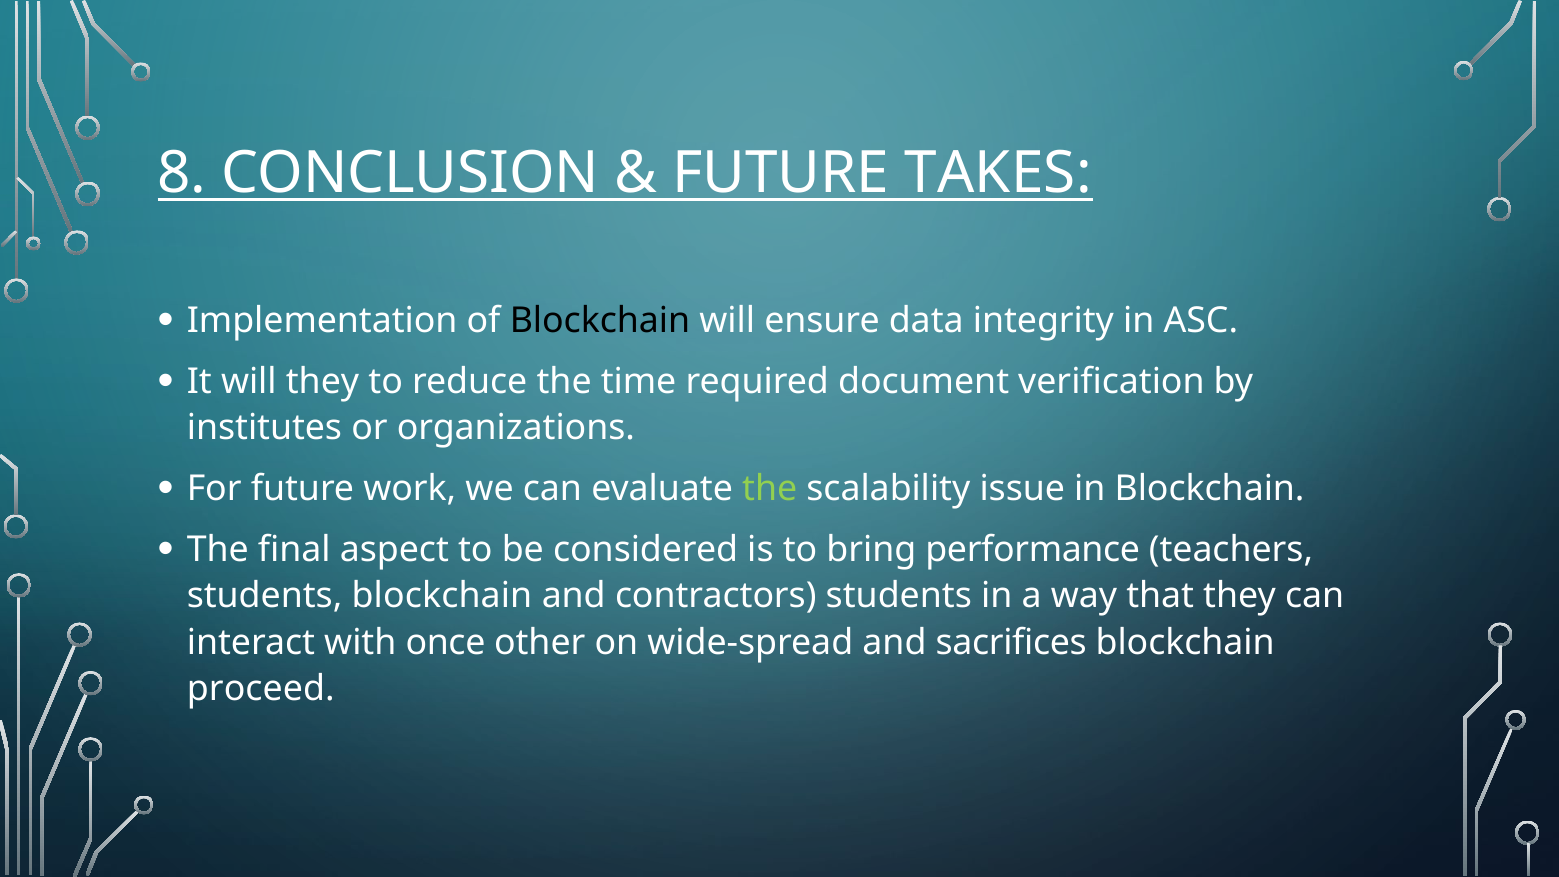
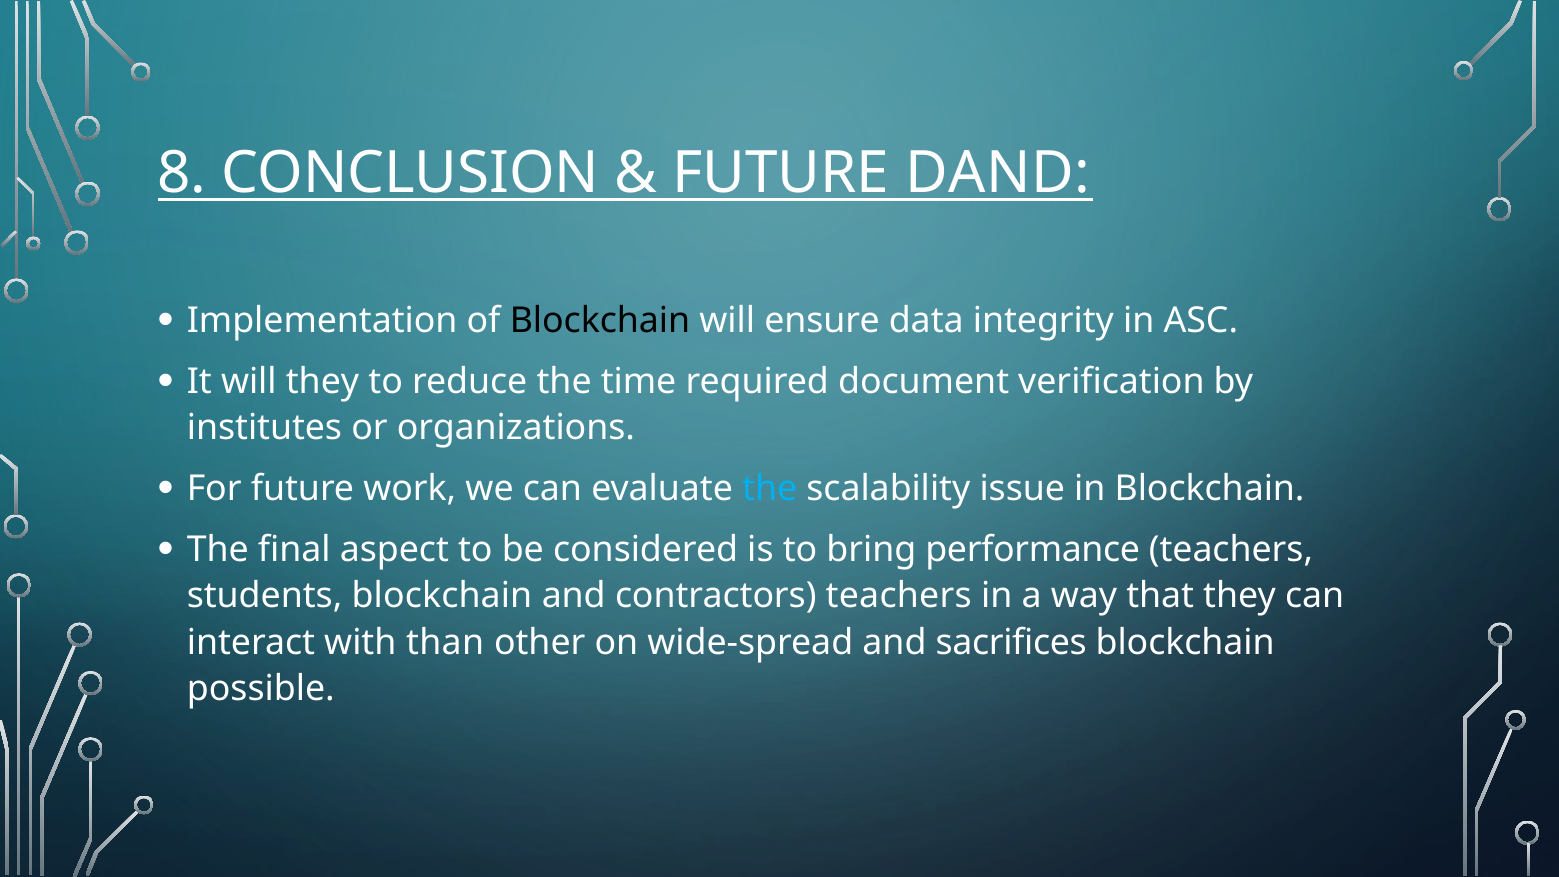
TAKES: TAKES -> DAND
the at (770, 489) colour: light green -> light blue
contractors students: students -> teachers
once: once -> than
proceed: proceed -> possible
